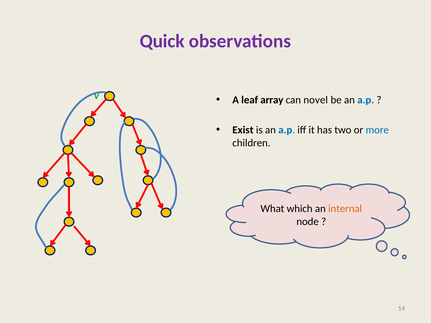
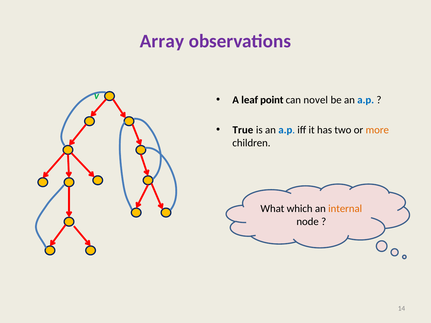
Quick: Quick -> Array
array: array -> point
Exist: Exist -> True
more colour: blue -> orange
